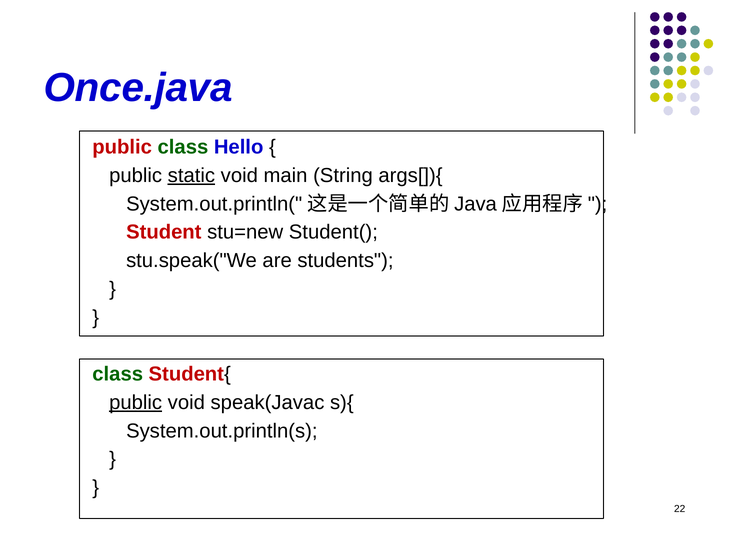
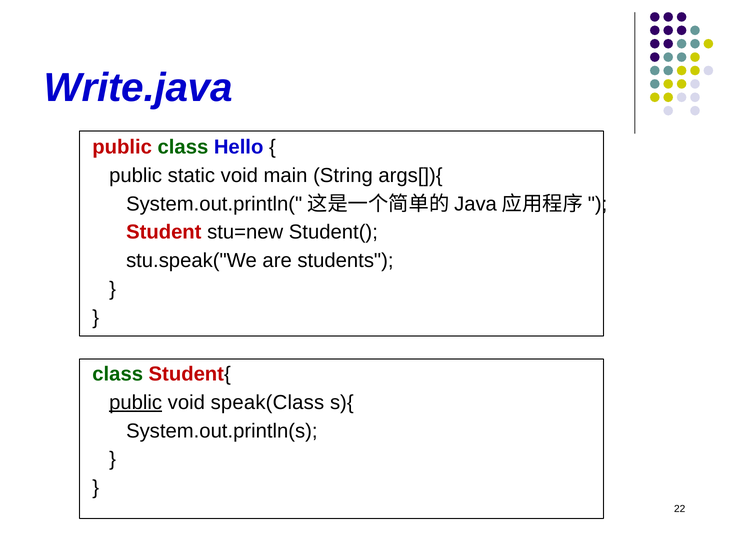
Once.java: Once.java -> Write.java
static underline: present -> none
speak(Javac: speak(Javac -> speak(Class
